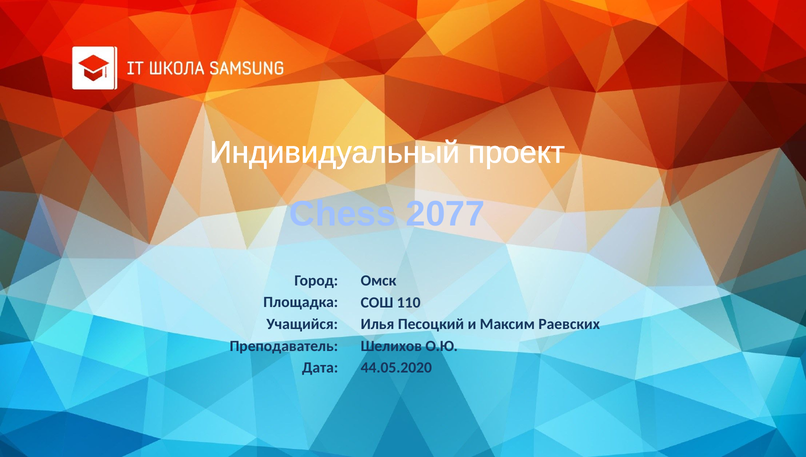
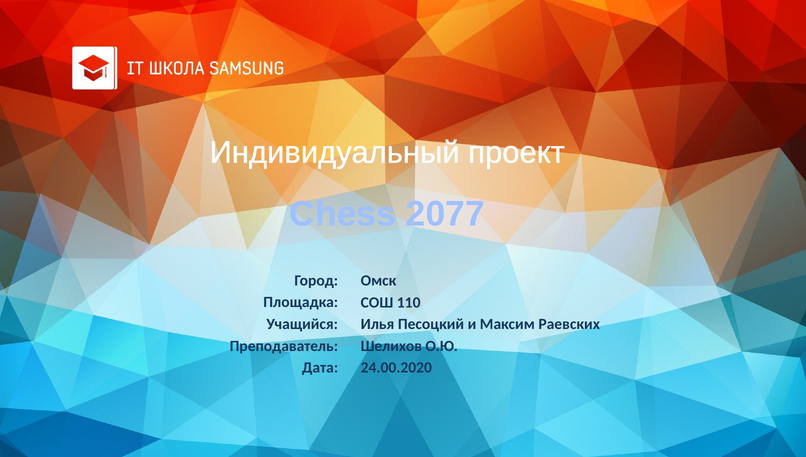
44.05.2020: 44.05.2020 -> 24.00.2020
